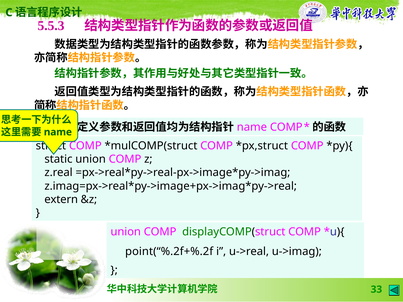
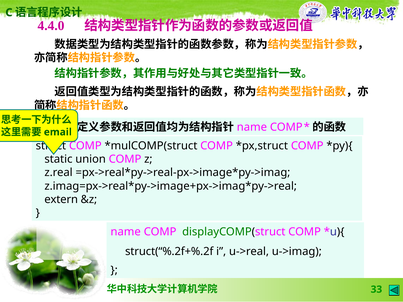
5.5.3: 5.5.3 -> 4.4.0
name at (58, 132): name -> email
union at (126, 232): union -> name
point(“%.2f+%.2f: point(“%.2f+%.2f -> struct(“%.2f+%.2f
